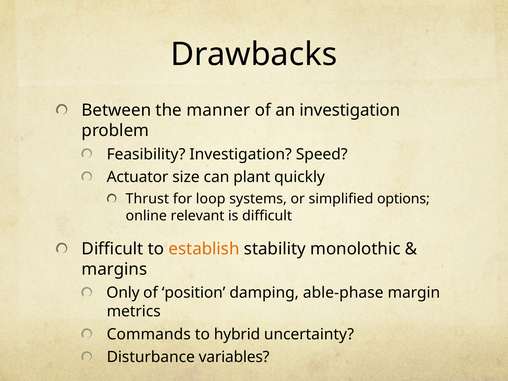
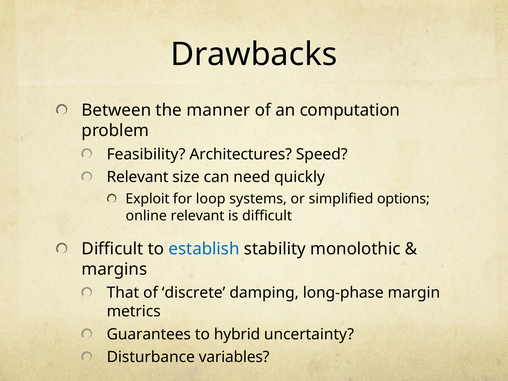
an investigation: investigation -> computation
Feasibility Investigation: Investigation -> Architectures
Actuator at (138, 177): Actuator -> Relevant
plant: plant -> need
Thrust: Thrust -> Exploit
establish colour: orange -> blue
Only: Only -> That
position: position -> discrete
able-phase: able-phase -> long-phase
Commands: Commands -> Guarantees
